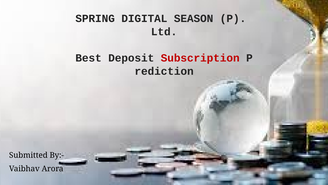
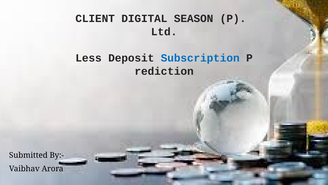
SPRING: SPRING -> CLIENT
Best: Best -> Less
Subscription colour: red -> blue
